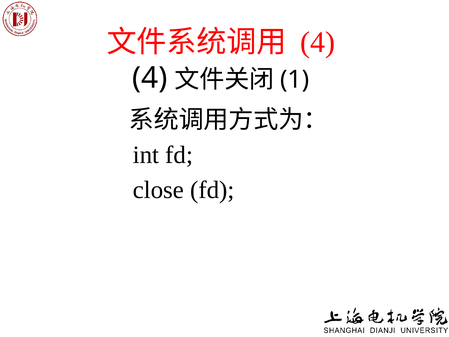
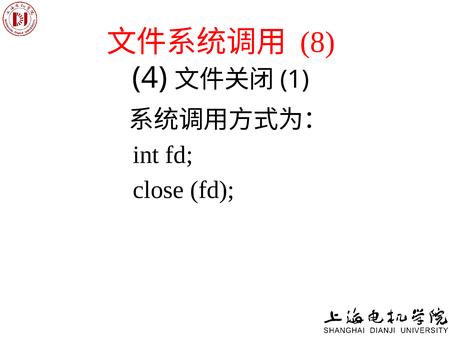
4: 4 -> 8
